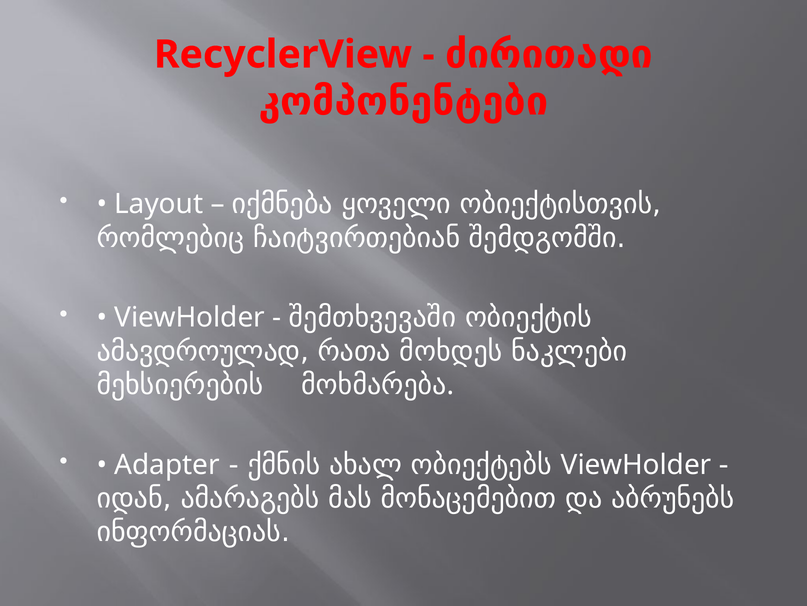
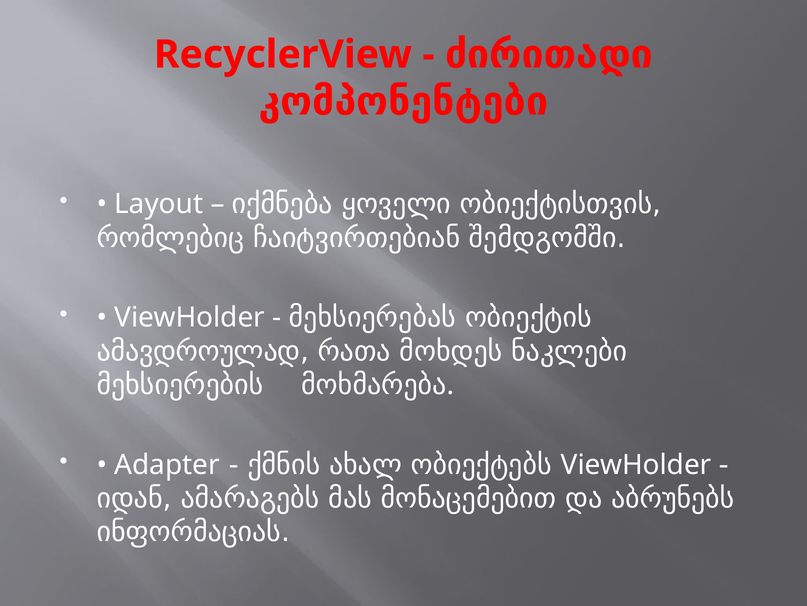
შემთხვევაში: შემთხვევაში -> მეხსიერებას
